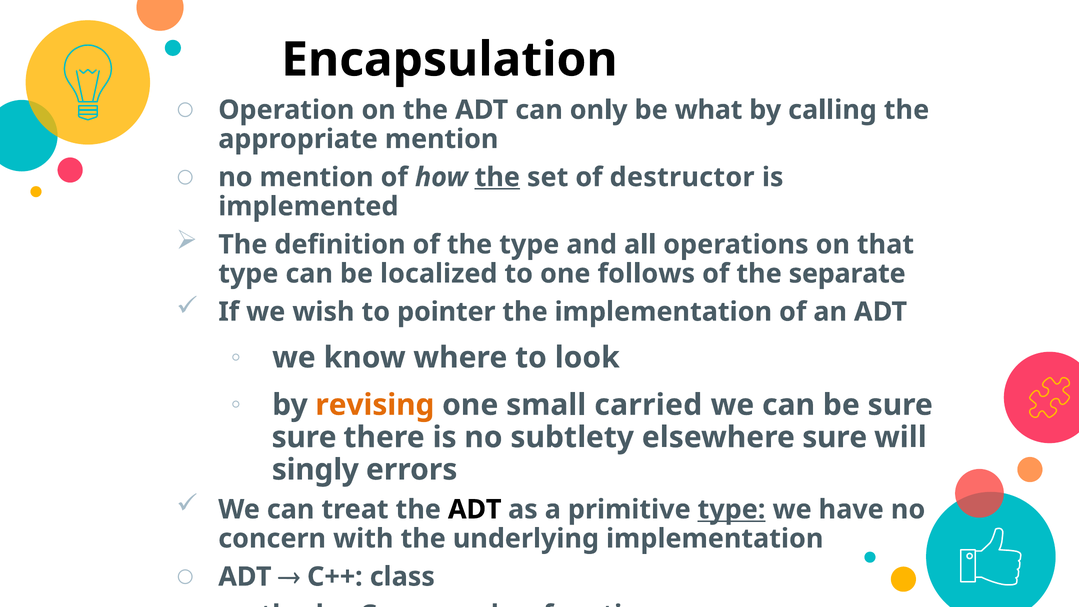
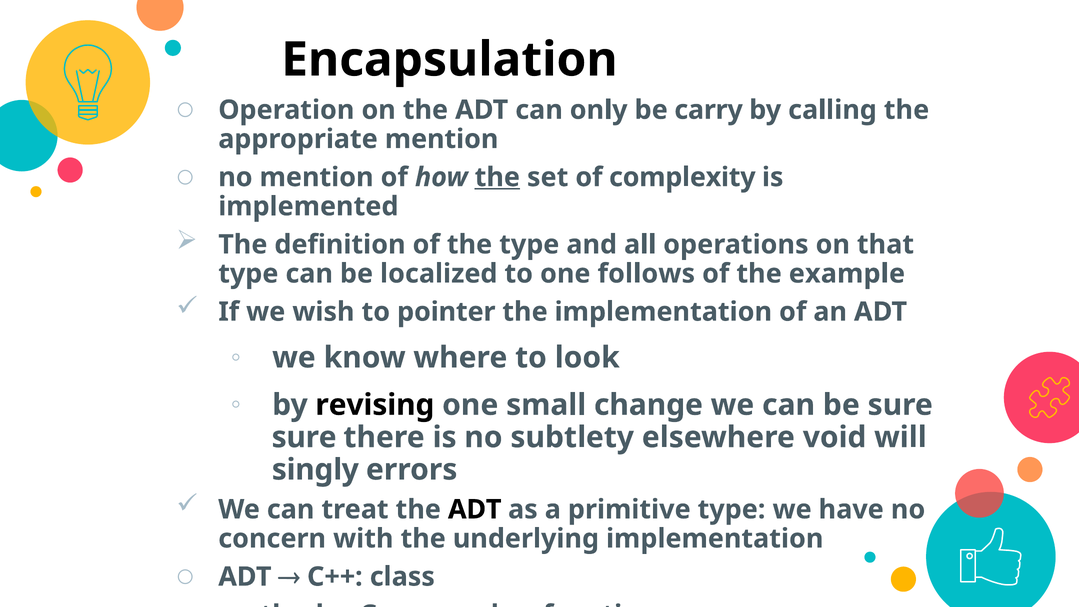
what: what -> carry
destructor: destructor -> complexity
separate: separate -> example
revising colour: orange -> black
carried: carried -> change
elsewhere sure: sure -> void
type at (731, 509) underline: present -> none
